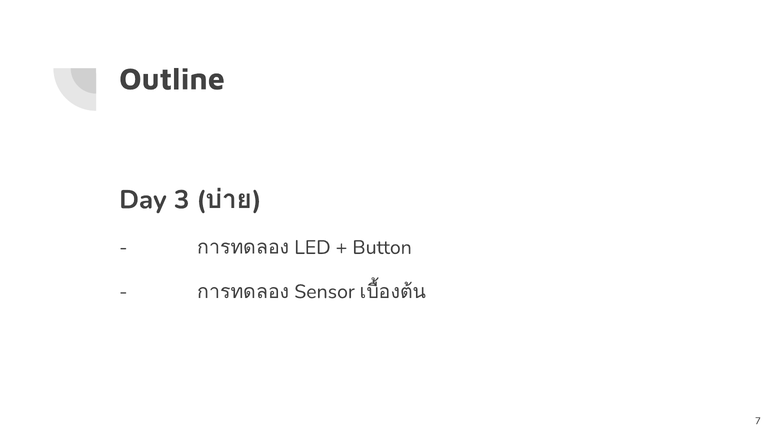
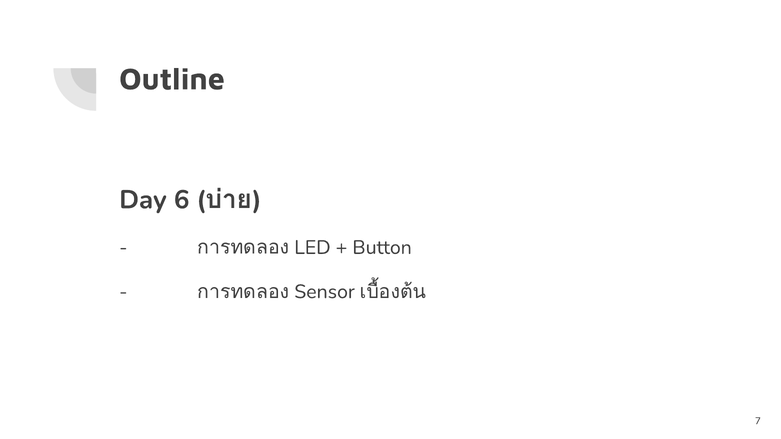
3: 3 -> 6
